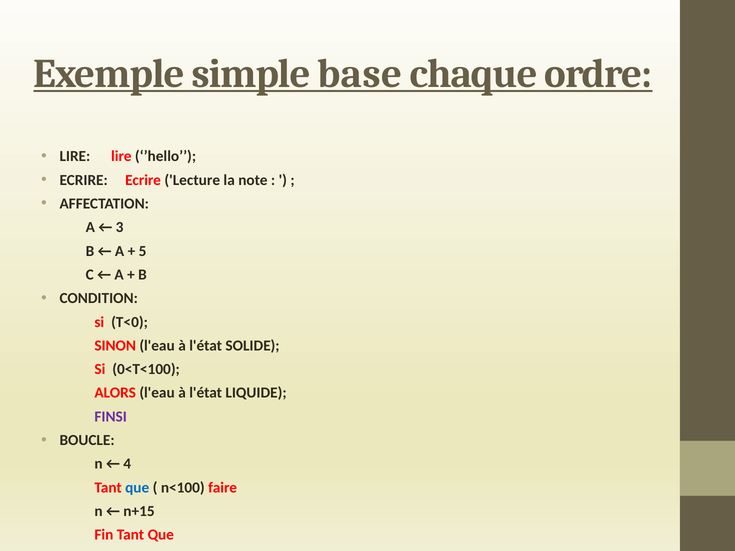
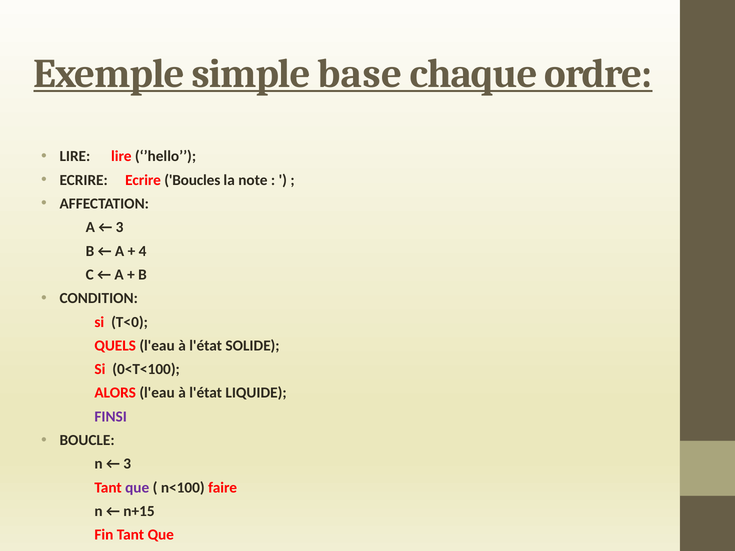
Lecture: Lecture -> Boucles
5: 5 -> 4
SINON: SINON -> QUELS
4 at (127, 464): 4 -> 3
que at (137, 488) colour: blue -> purple
